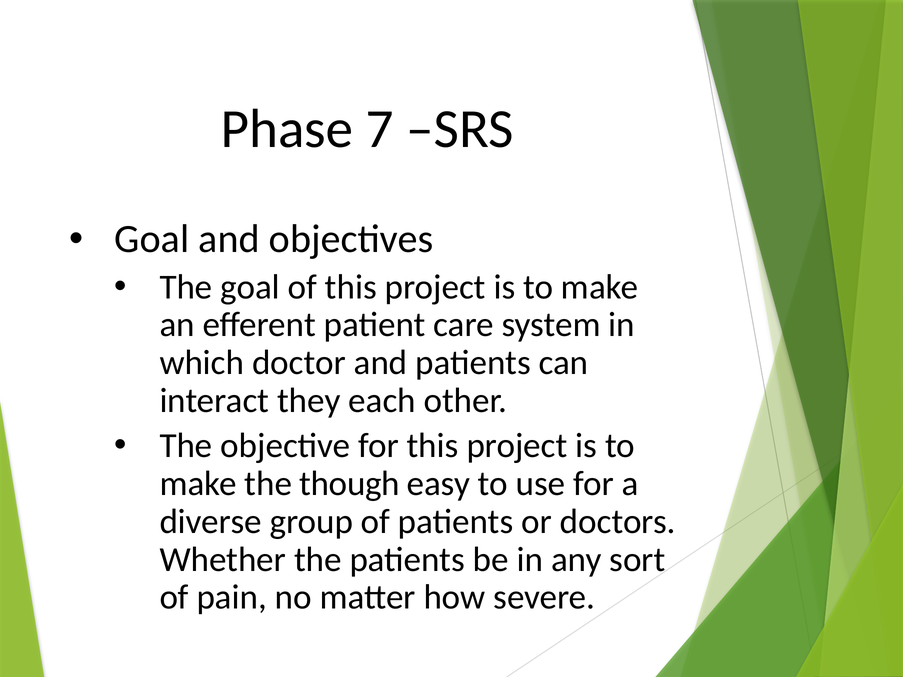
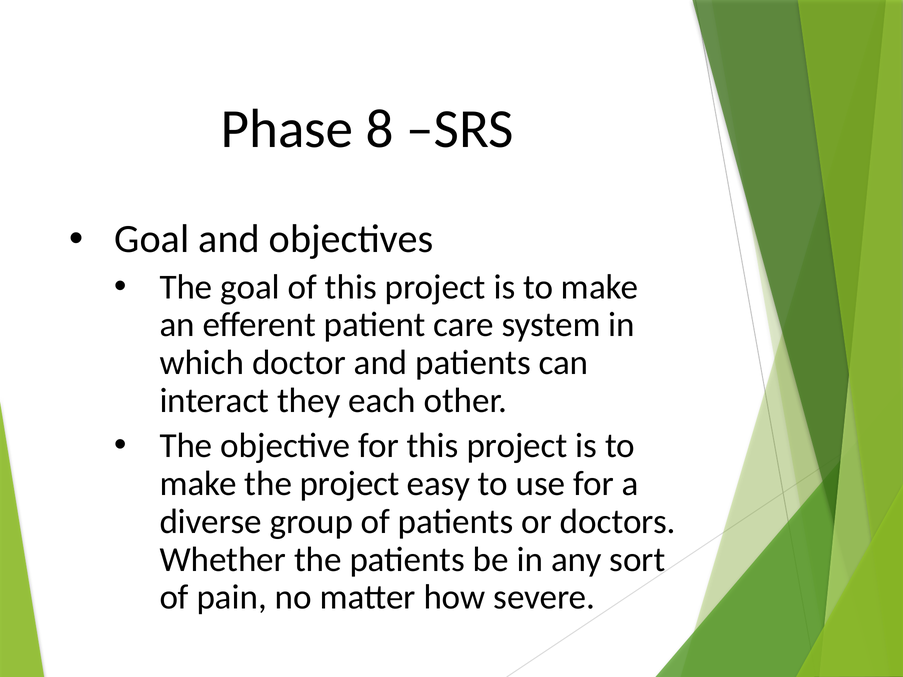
7: 7 -> 8
the though: though -> project
